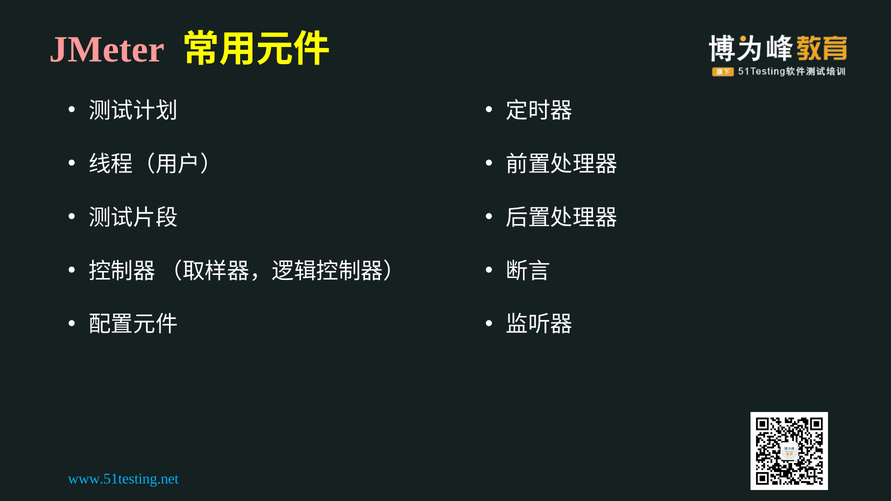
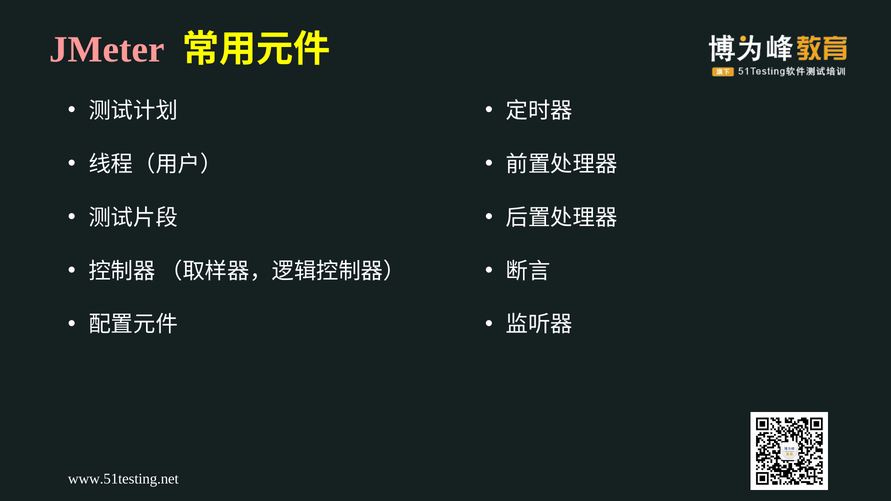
www.51testing.net colour: light blue -> white
